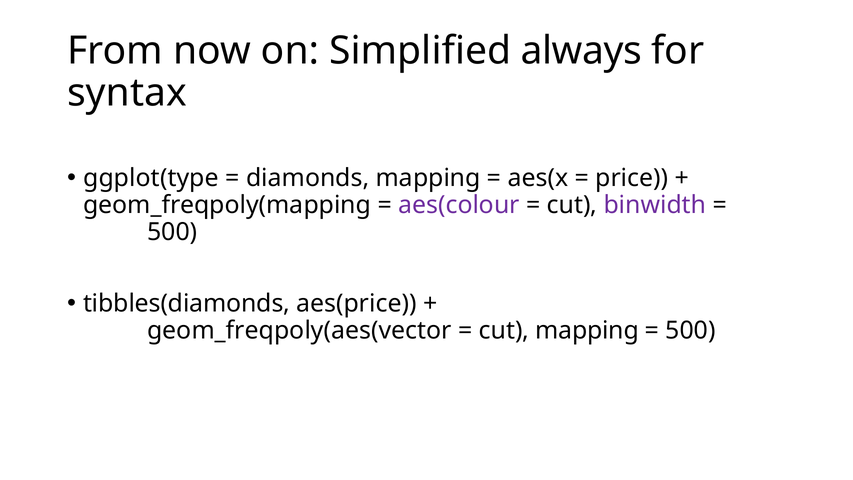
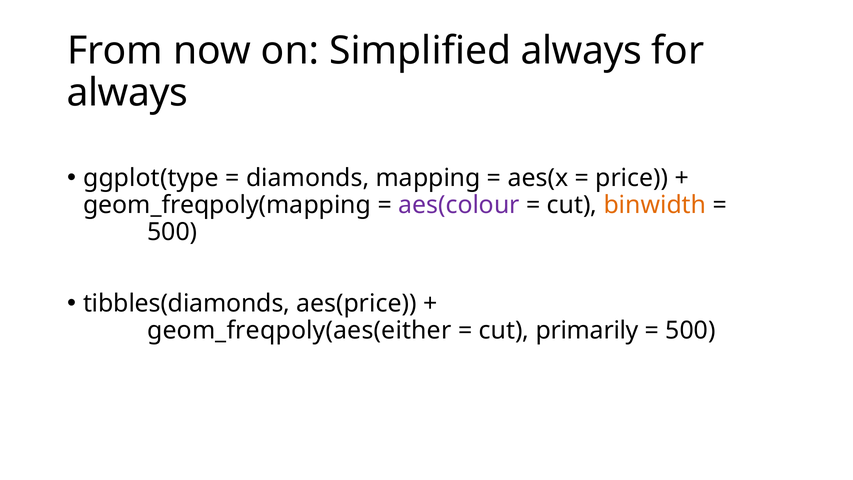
syntax at (127, 93): syntax -> always
binwidth colour: purple -> orange
geom_freqpoly(aes(vector: geom_freqpoly(aes(vector -> geom_freqpoly(aes(either
cut mapping: mapping -> primarily
